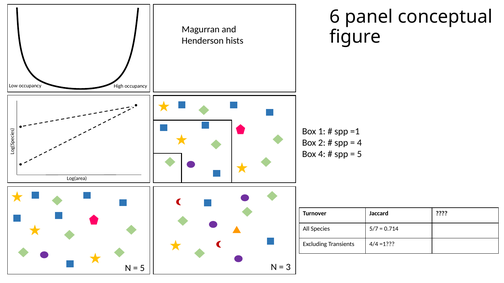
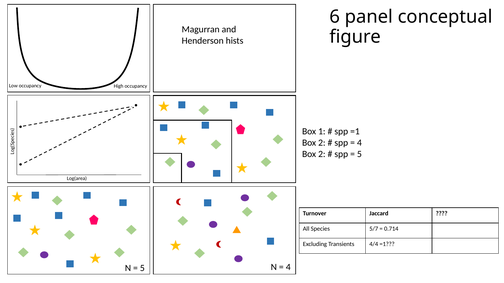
4 at (322, 154): 4 -> 2
3 at (288, 268): 3 -> 4
